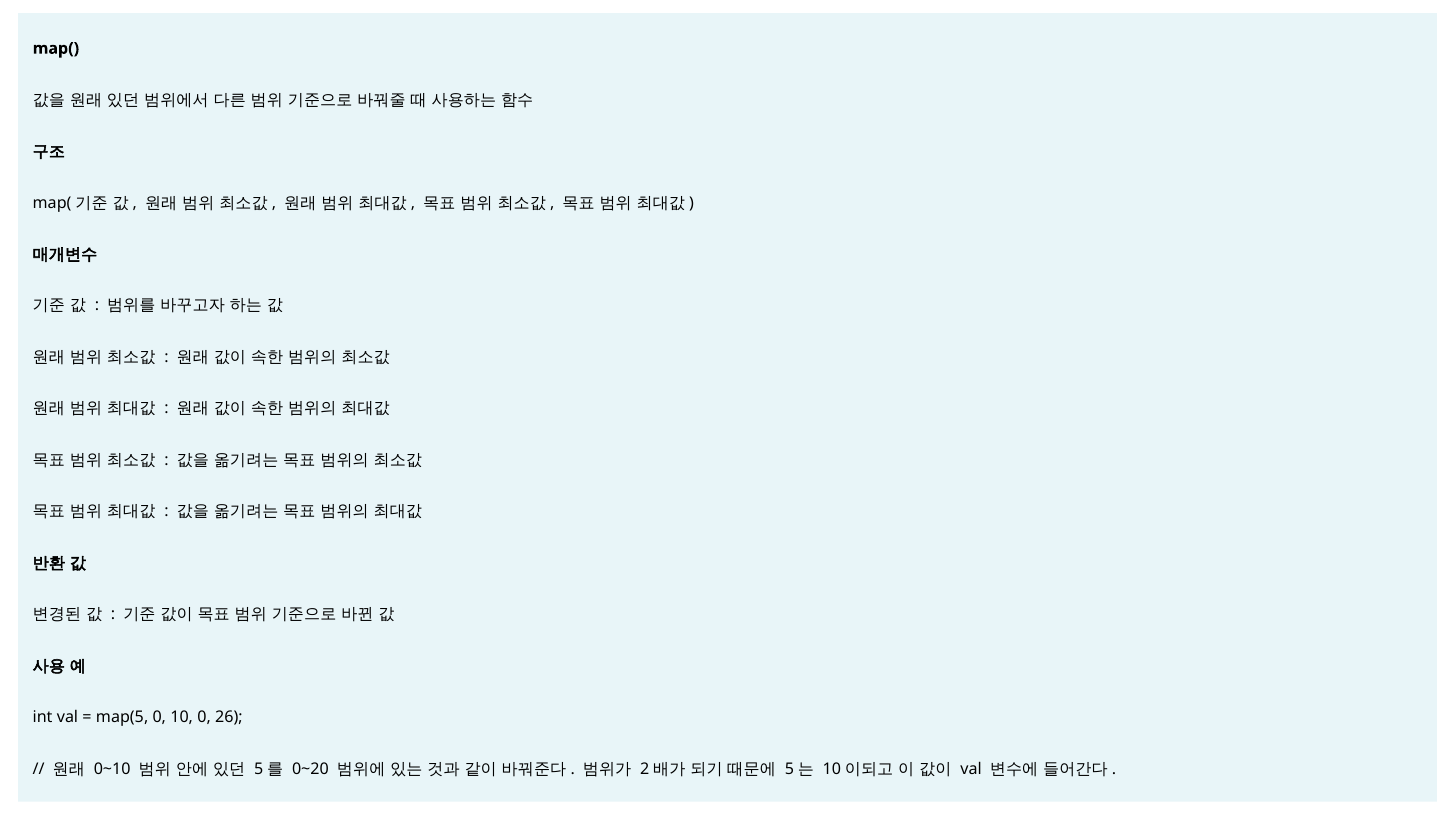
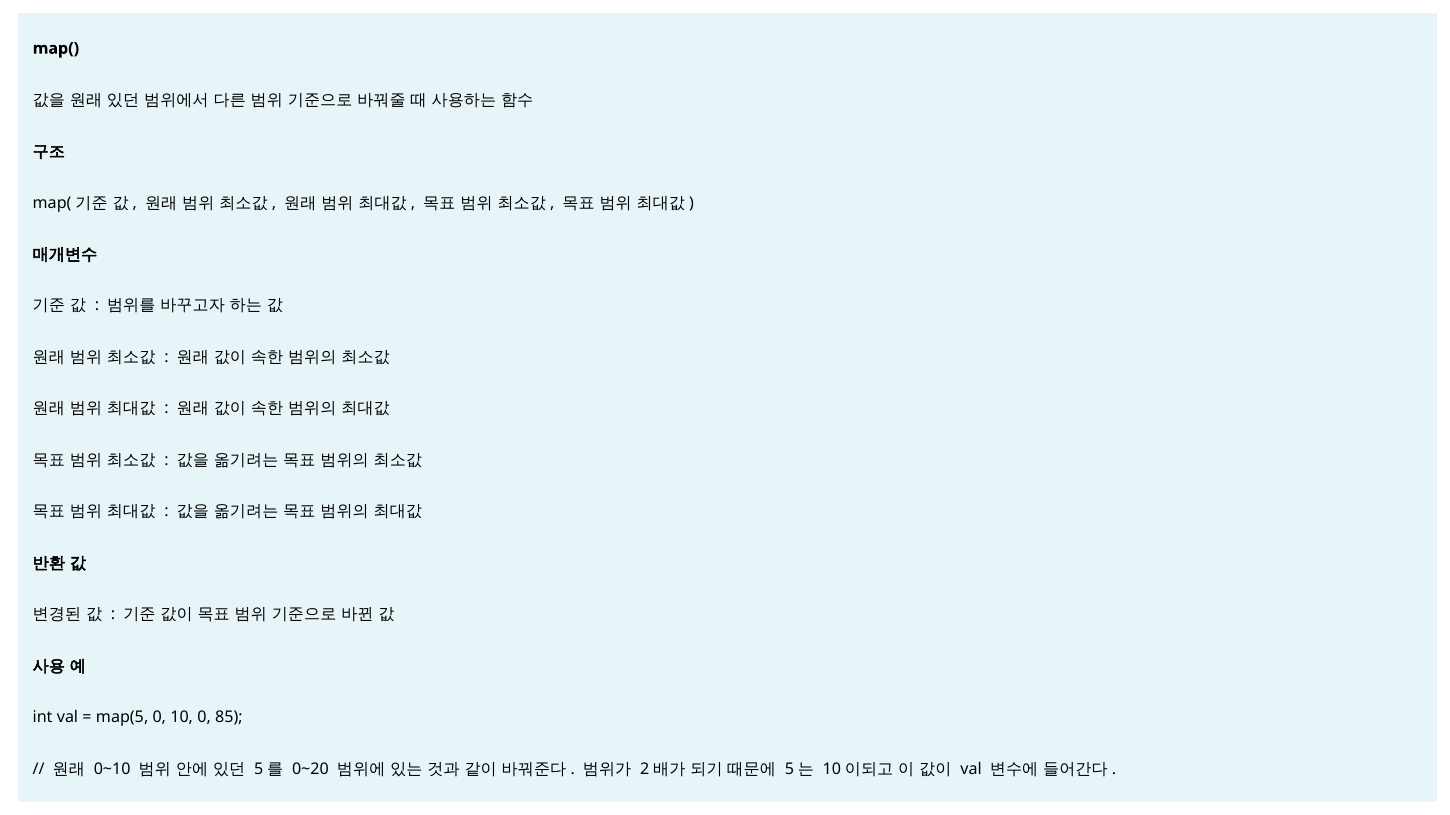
26: 26 -> 85
